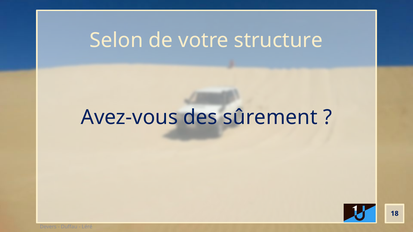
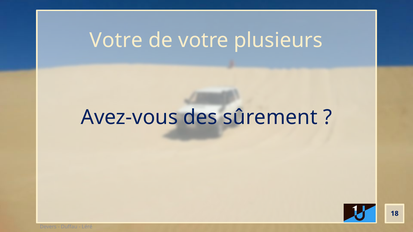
Selon at (116, 41): Selon -> Votre
structure: structure -> plusieurs
